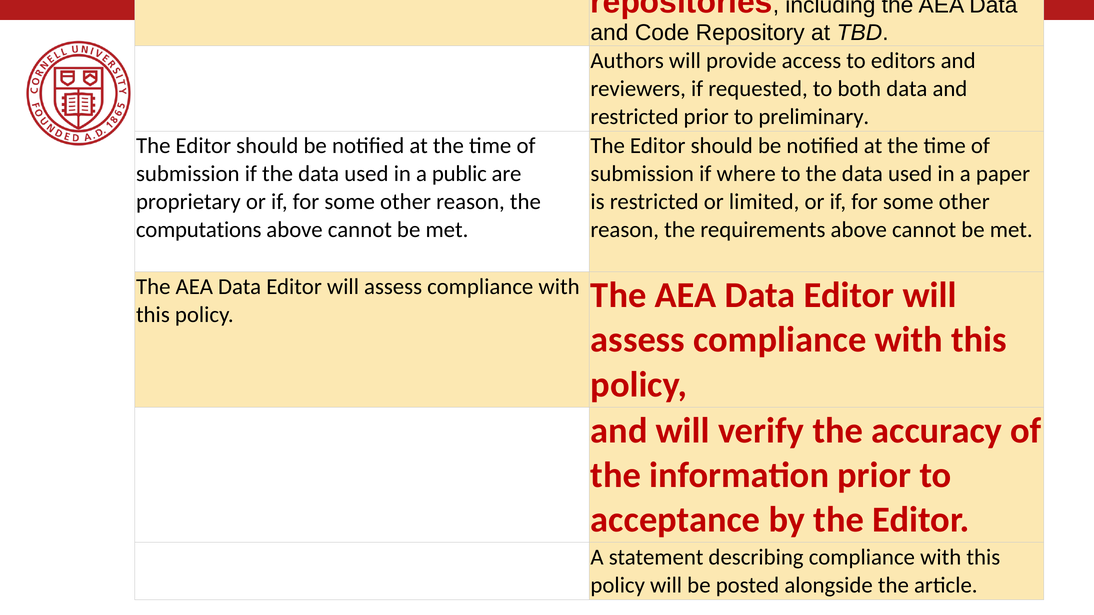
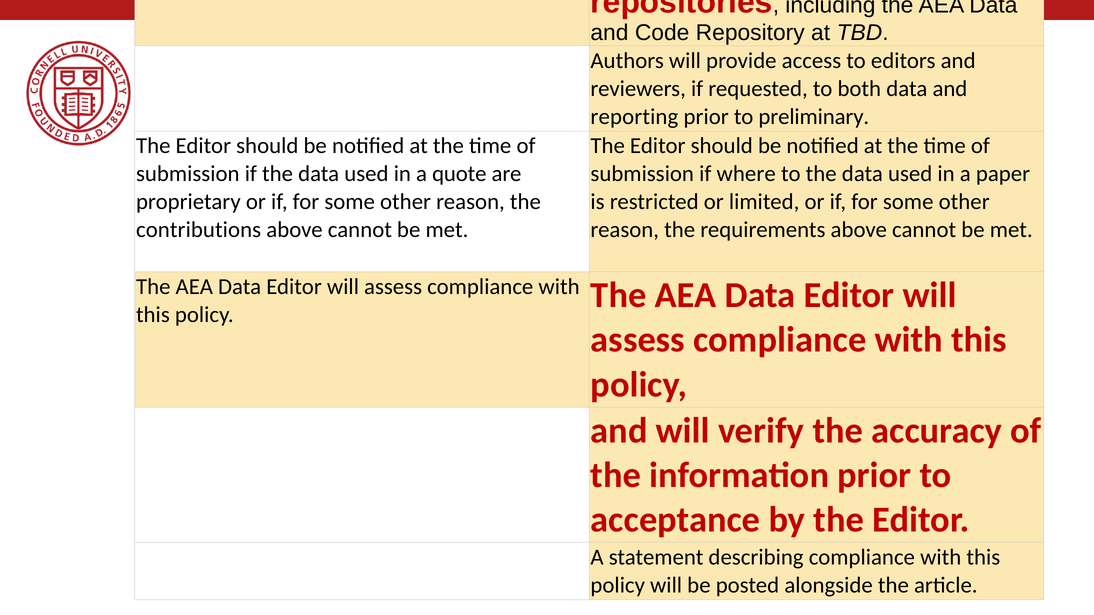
restricted at (635, 117): restricted -> reporting
public: public -> quote
computations at (199, 230): computations -> contributions
